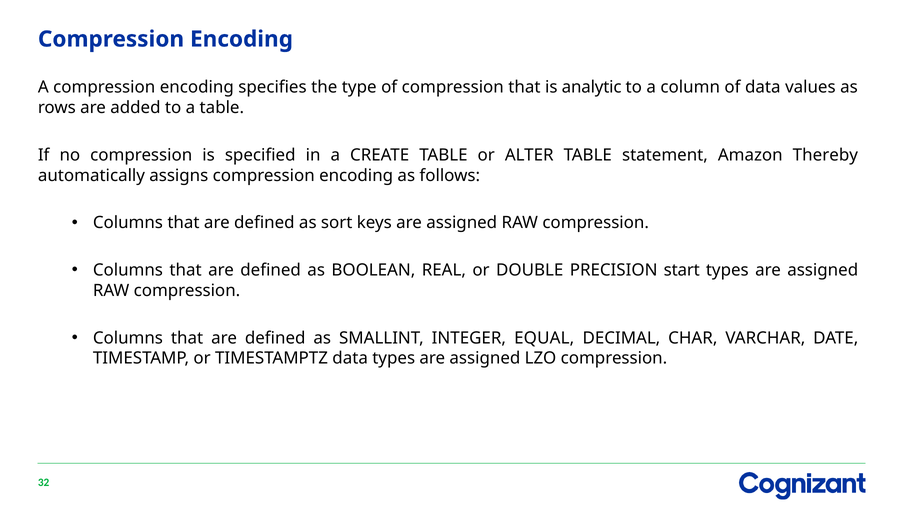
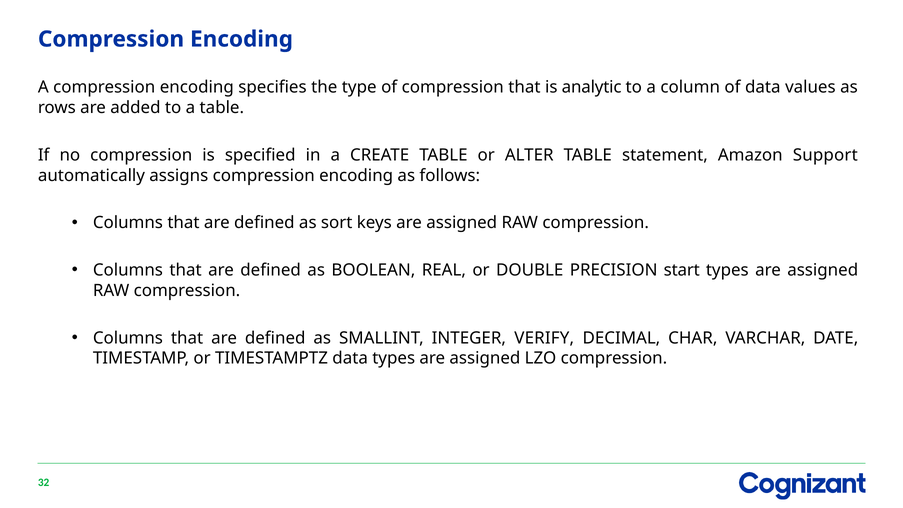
Thereby: Thereby -> Support
EQUAL: EQUAL -> VERIFY
